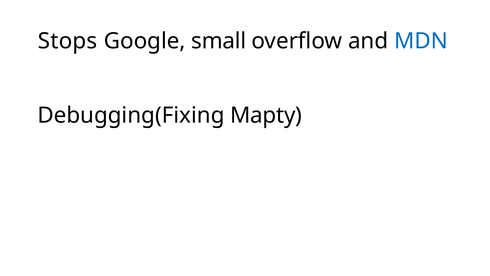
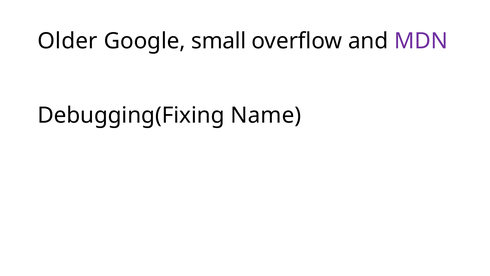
Stops: Stops -> Older
MDN colour: blue -> purple
Mapty: Mapty -> Name
